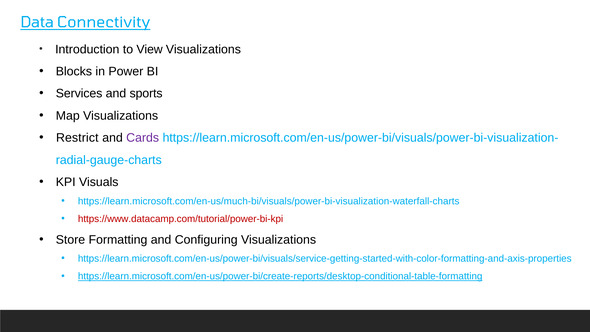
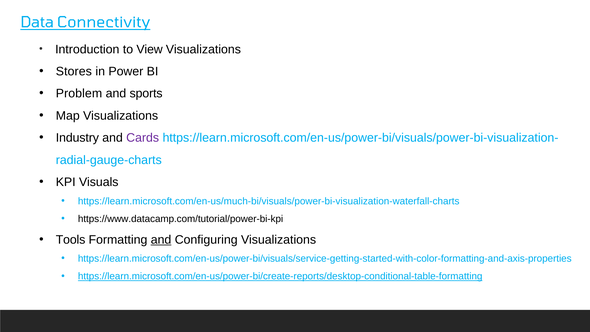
Blocks: Blocks -> Stores
Services: Services -> Problem
Restrict: Restrict -> Industry
https://www.datacamp.com/tutorial/power-bi-kpi colour: red -> black
Store: Store -> Tools
and at (161, 240) underline: none -> present
